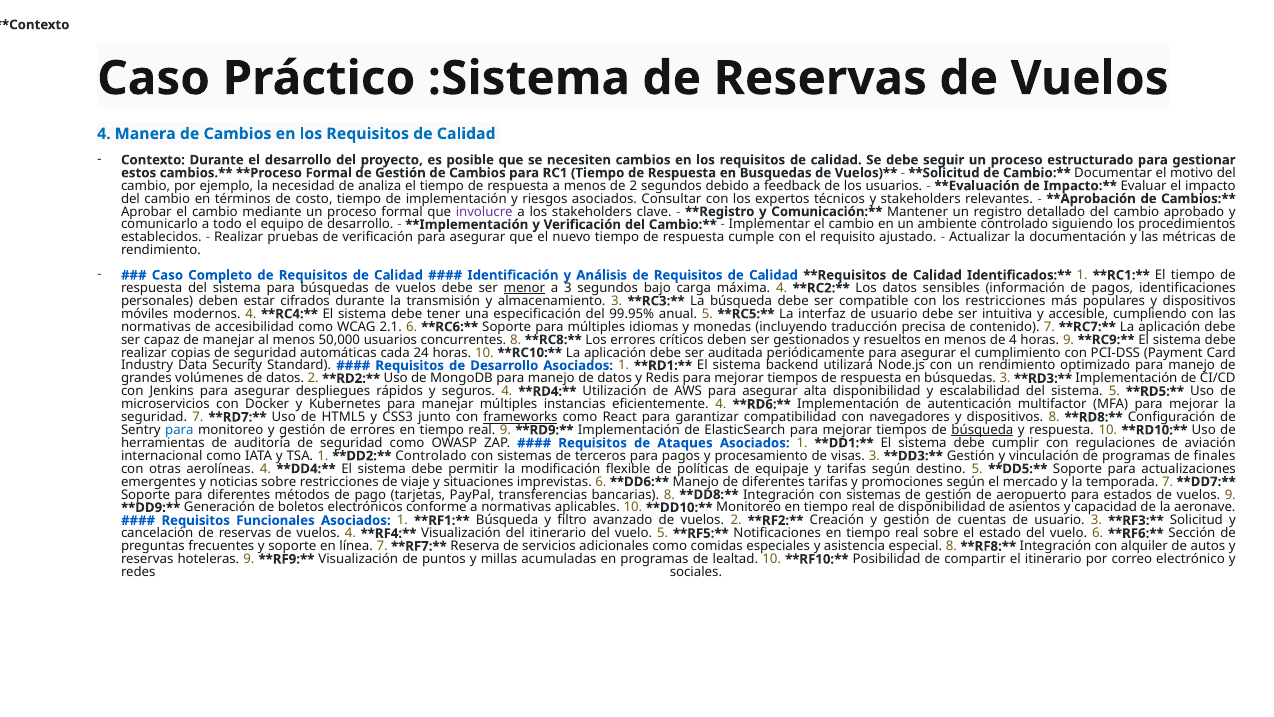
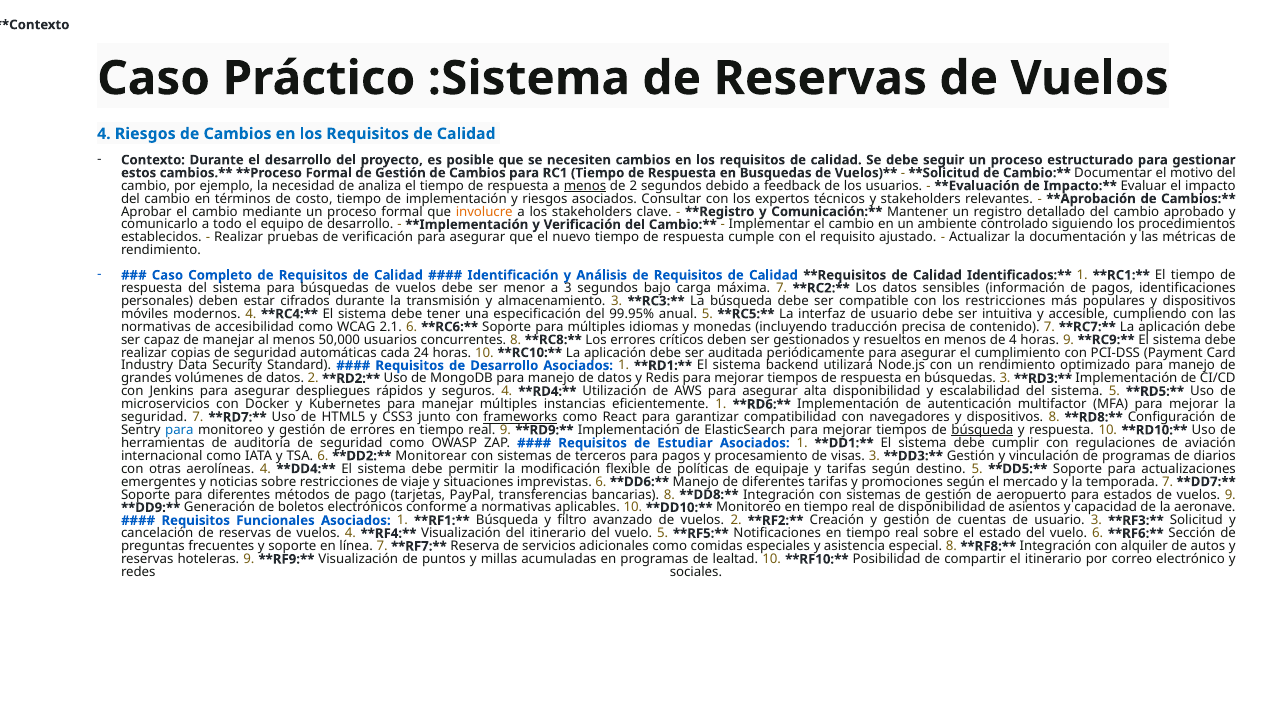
4 Manera: Manera -> Riesgos
menos at (585, 186) underline: none -> present
involucre colour: purple -> orange
menor underline: present -> none
máxima 4: 4 -> 7
eficientemente 4: 4 -> 1
Ataques: Ataques -> Estudiar
TSA 1: 1 -> 6
Controlado at (431, 456): Controlado -> Monitorear
finales: finales -> diarios
